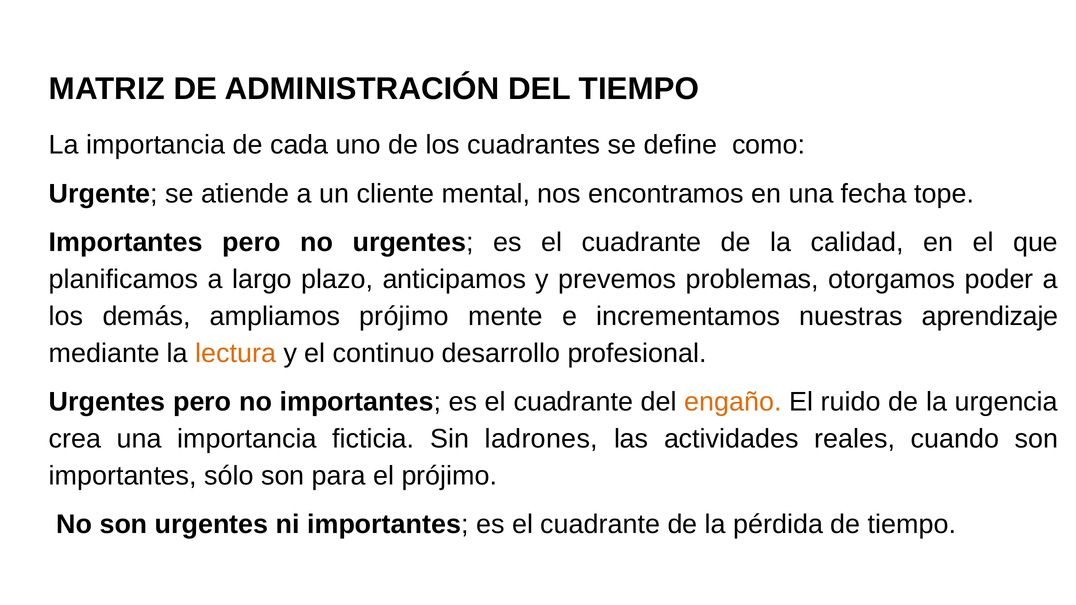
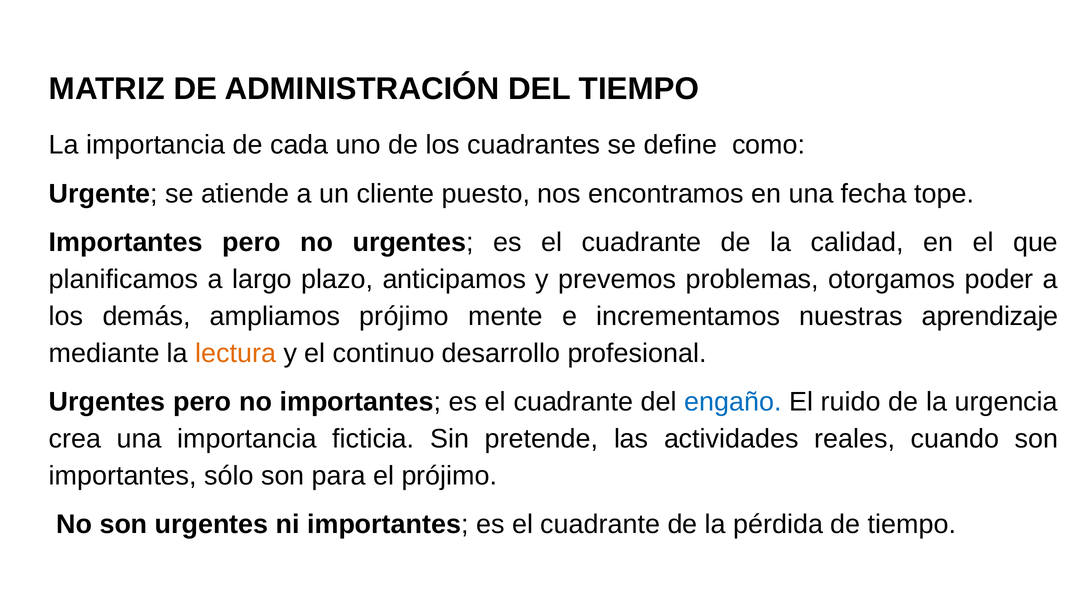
mental: mental -> puesto
engaño colour: orange -> blue
ladrones: ladrones -> pretende
